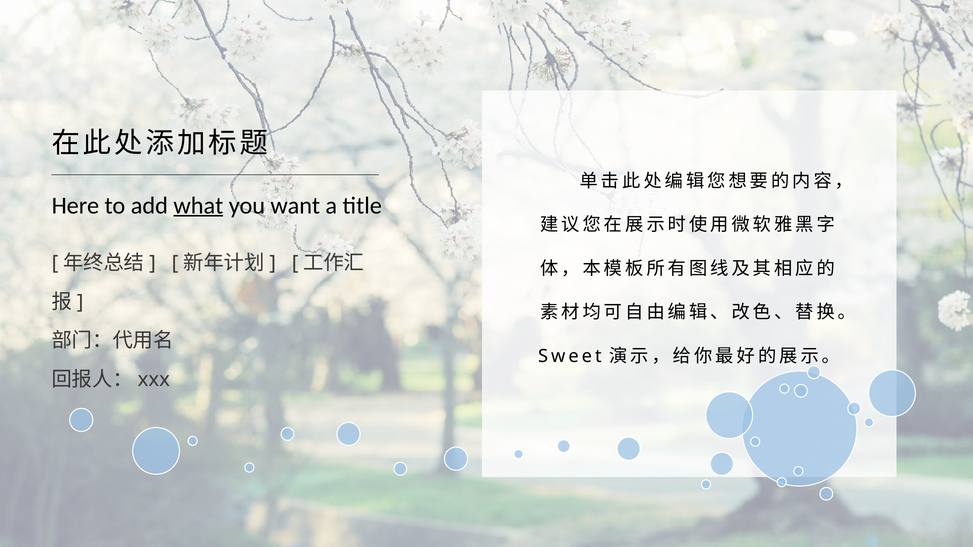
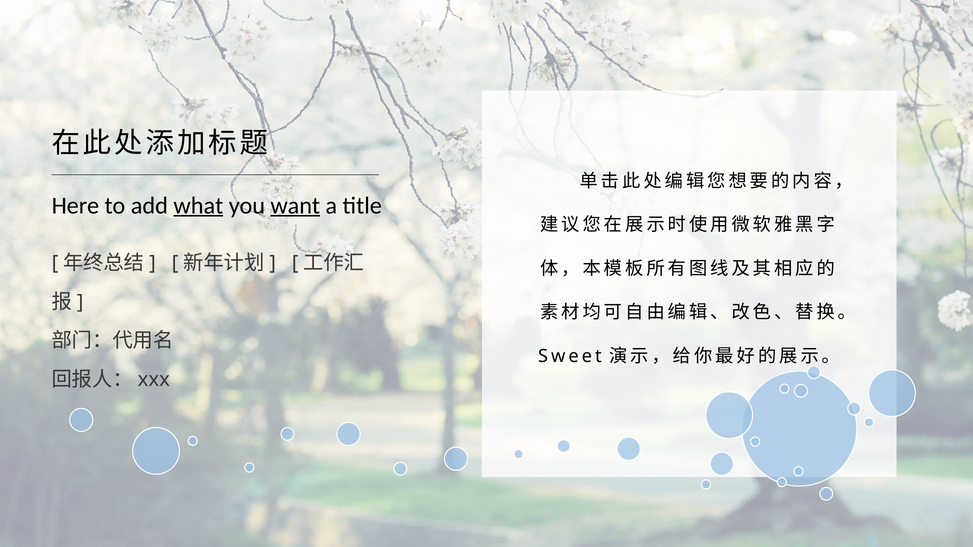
want underline: none -> present
